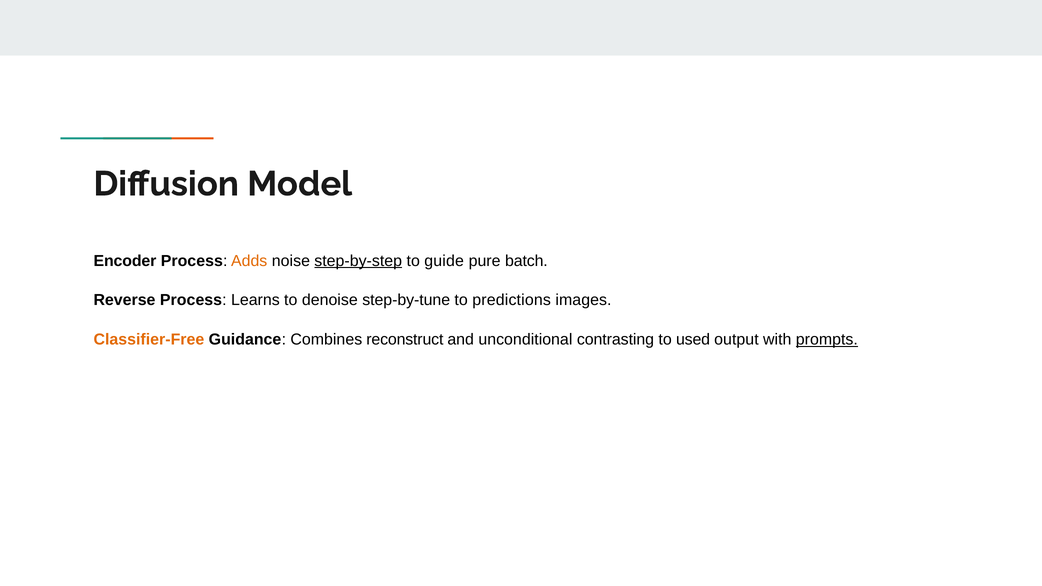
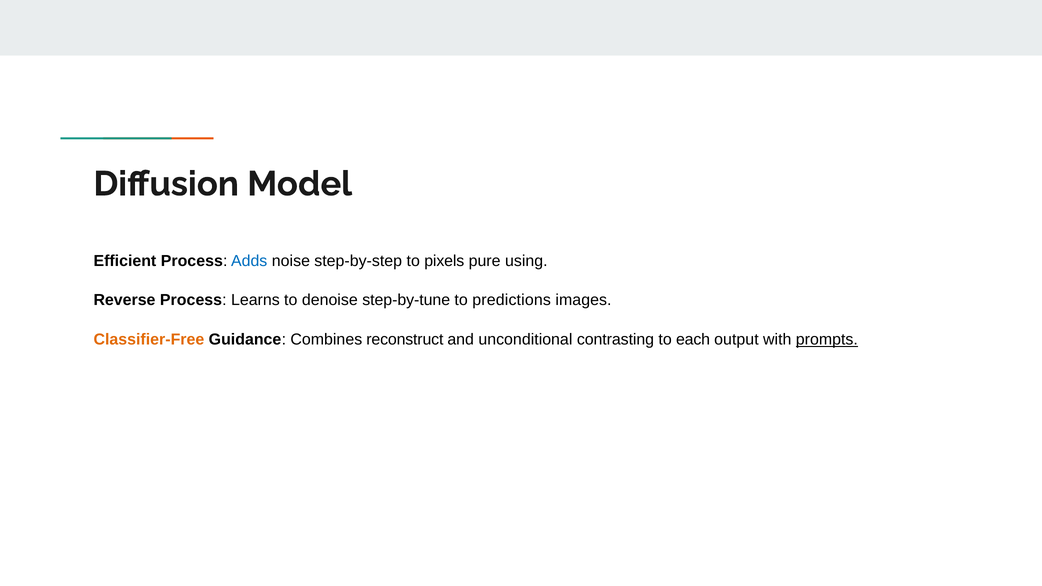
Encoder: Encoder -> Efficient
Adds colour: orange -> blue
step-by-step underline: present -> none
guide: guide -> pixels
batch: batch -> using
used: used -> each
